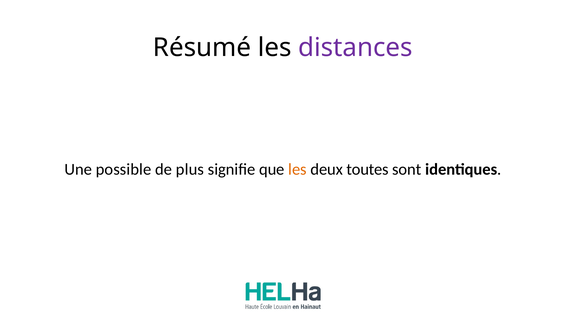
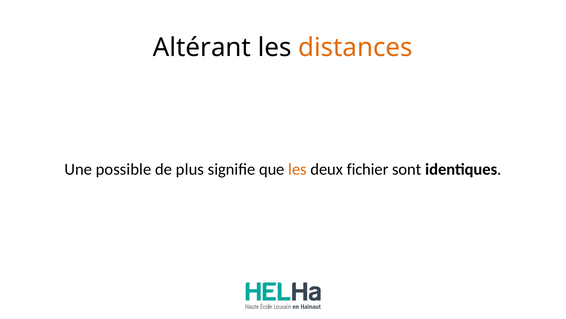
Résumé: Résumé -> Altérant
distances colour: purple -> orange
toutes: toutes -> fichier
